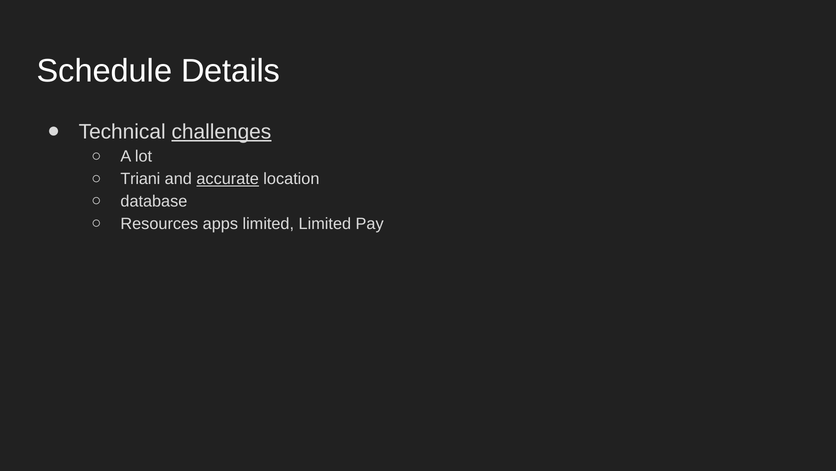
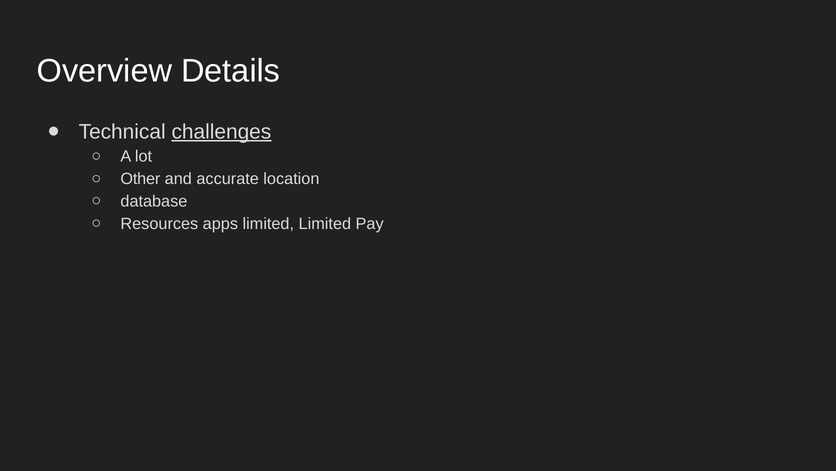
Schedule: Schedule -> Overview
Triani: Triani -> Other
accurate underline: present -> none
